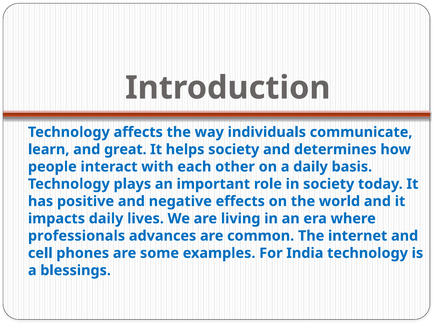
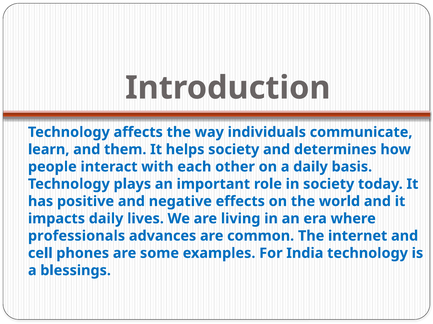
great: great -> them
